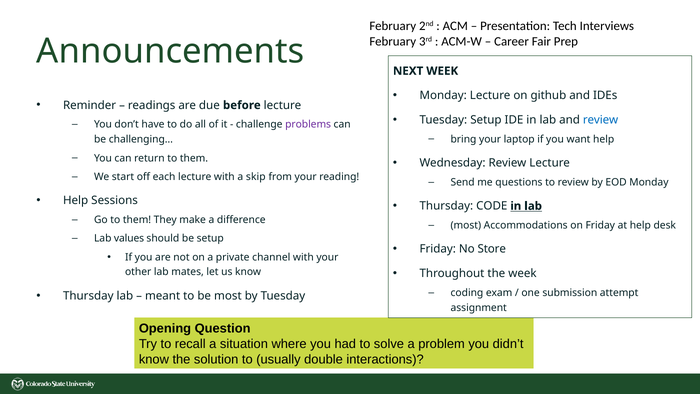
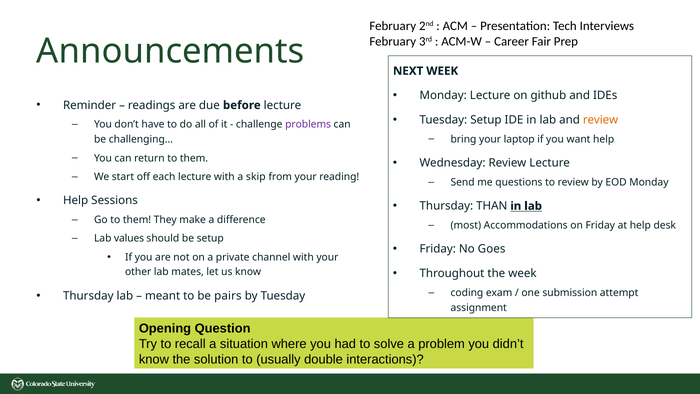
review at (601, 120) colour: blue -> orange
CODE: CODE -> THAN
Store: Store -> Goes
be most: most -> pairs
